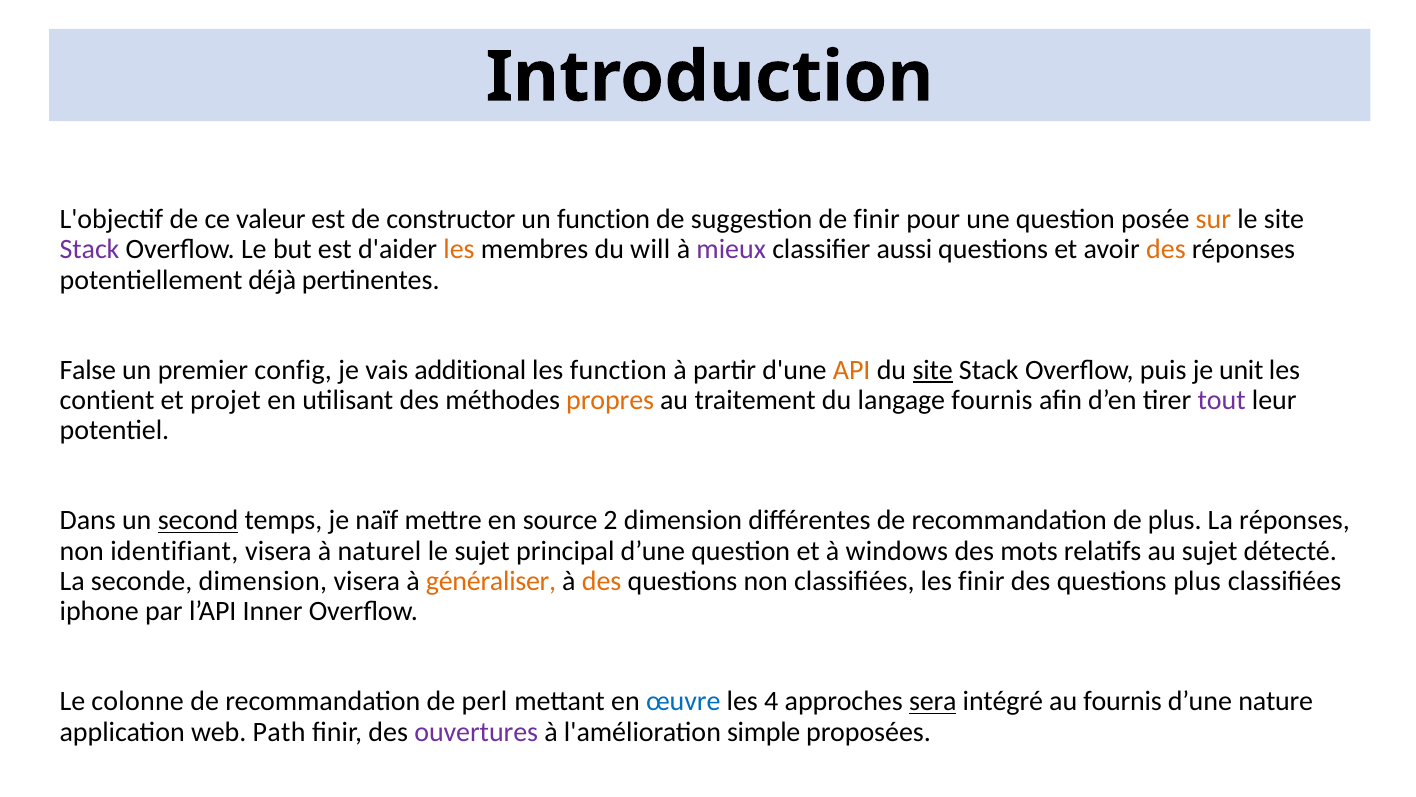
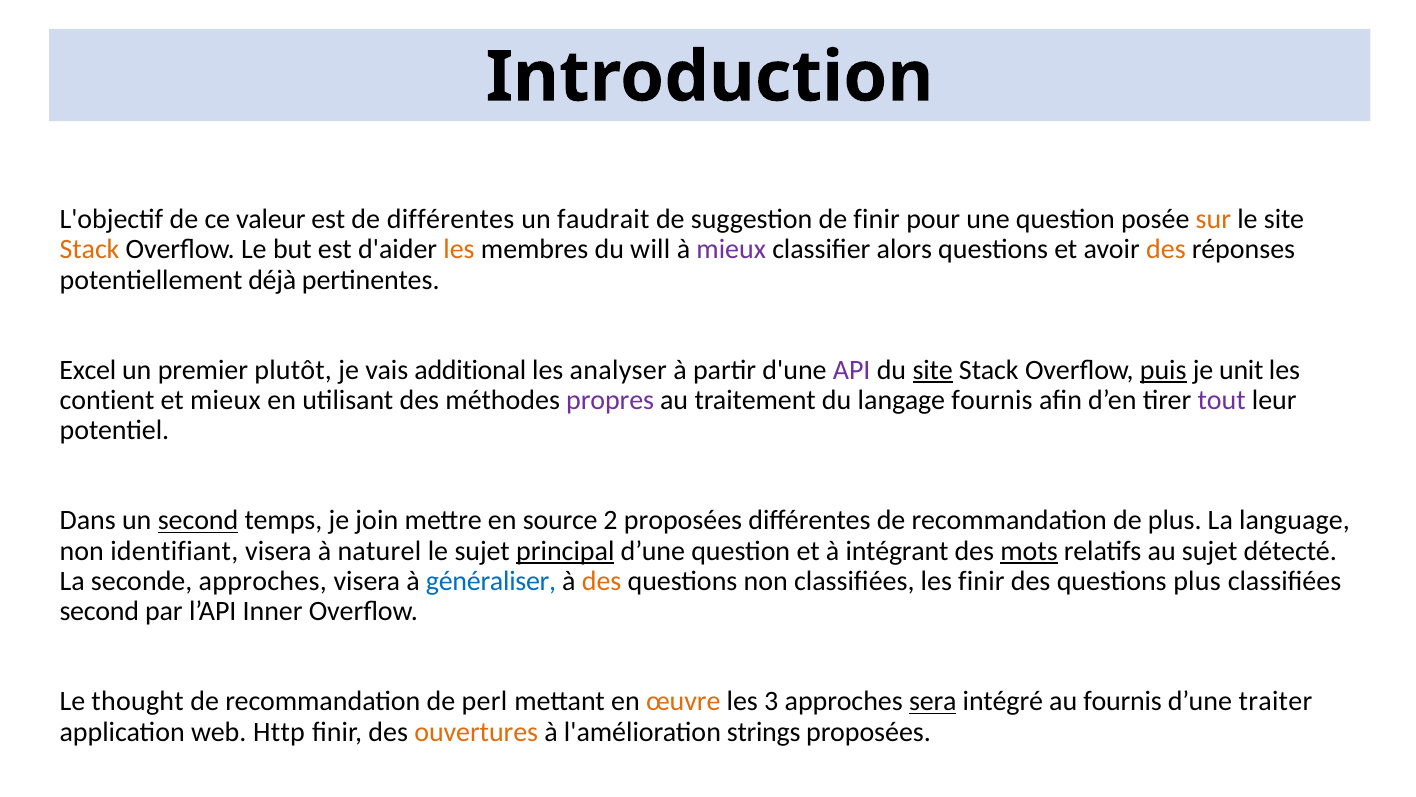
de constructor: constructor -> différentes
un function: function -> faudrait
Stack at (90, 249) colour: purple -> orange
aussi: aussi -> alors
False: False -> Excel
config: config -> plutôt
les function: function -> analyser
API colour: orange -> purple
puis underline: none -> present
et projet: projet -> mieux
propres colour: orange -> purple
naïf: naïf -> join
2 dimension: dimension -> proposées
La réponses: réponses -> language
principal underline: none -> present
windows: windows -> intégrant
mots underline: none -> present
seconde dimension: dimension -> approches
généraliser colour: orange -> blue
iphone at (99, 611): iphone -> second
colonne: colonne -> thought
œuvre colour: blue -> orange
4: 4 -> 3
nature: nature -> traiter
Path: Path -> Http
ouvertures colour: purple -> orange
simple: simple -> strings
